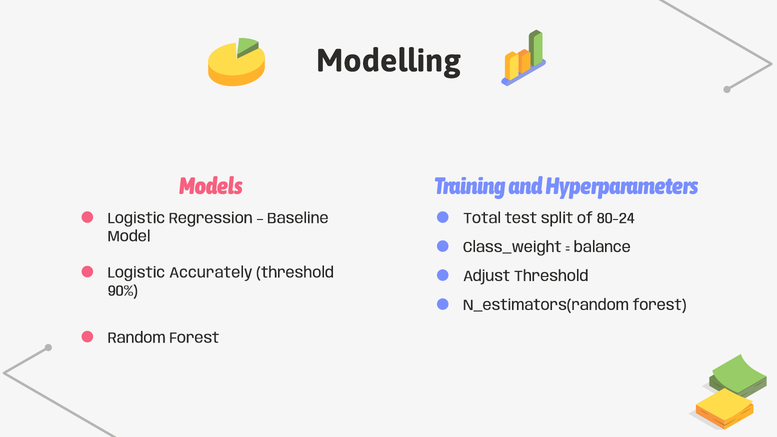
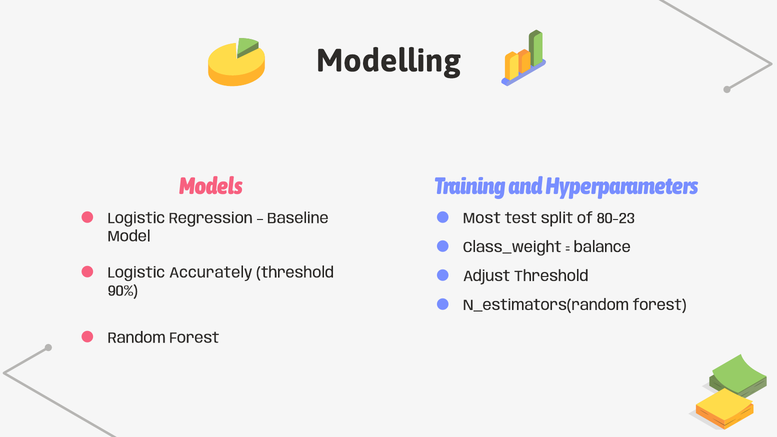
Total: Total -> Most
80-24: 80-24 -> 80-23
